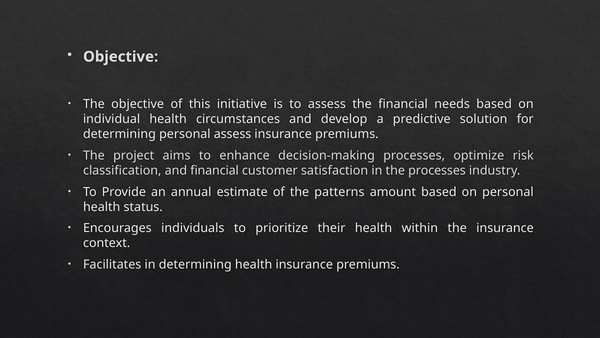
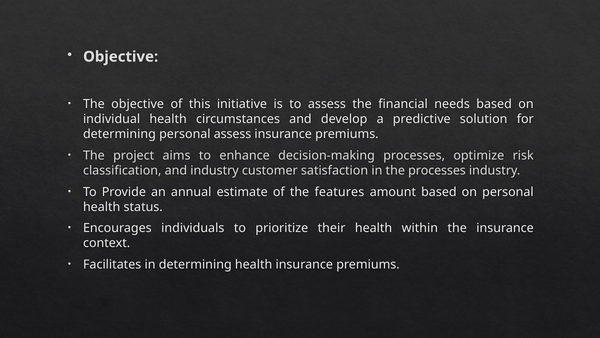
and financial: financial -> industry
patterns: patterns -> features
